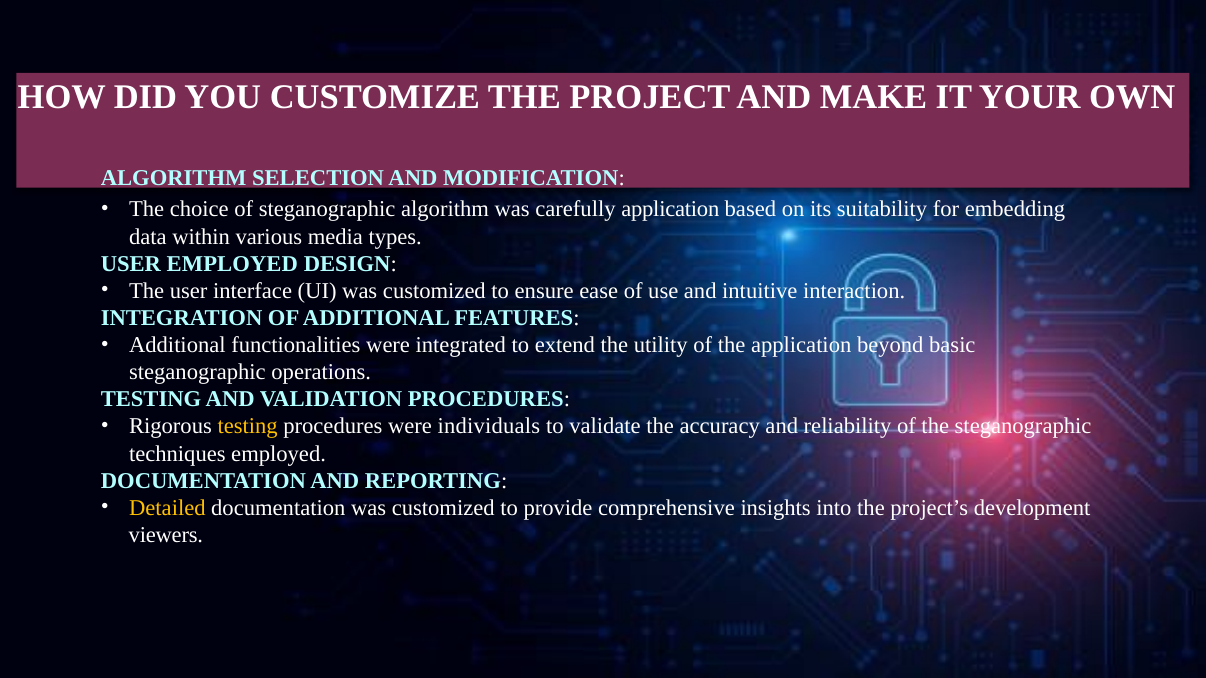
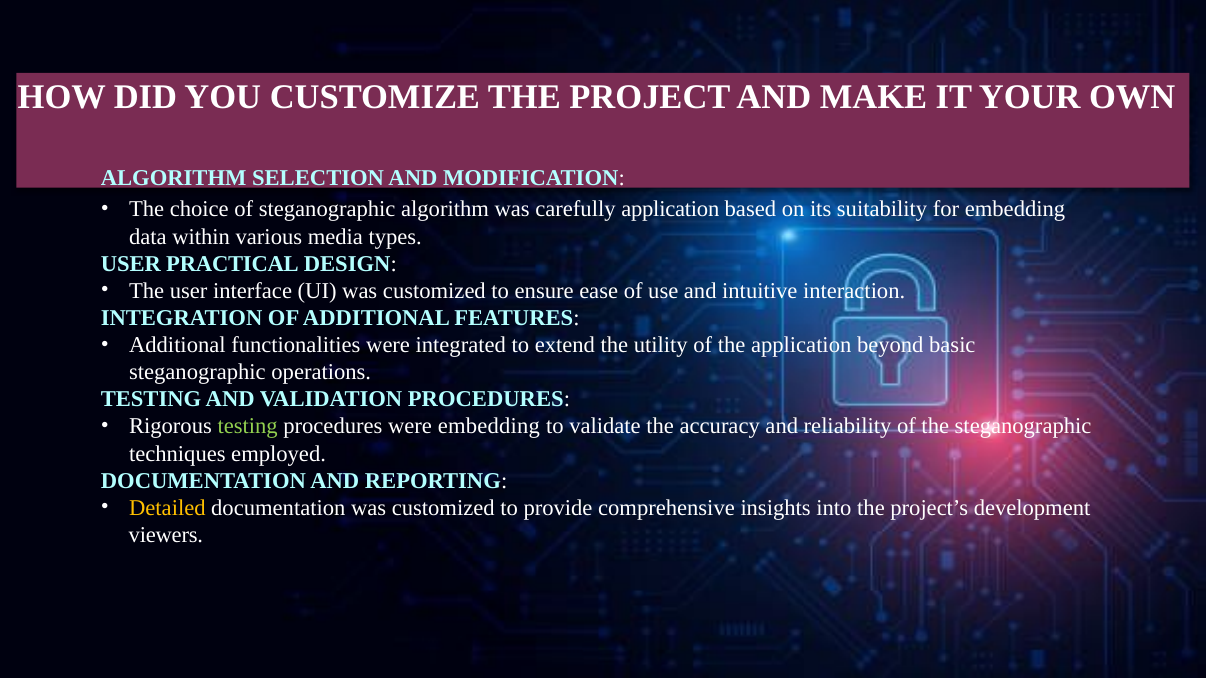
USER EMPLOYED: EMPLOYED -> PRACTICAL
testing at (248, 427) colour: yellow -> light green
were individuals: individuals -> embedding
